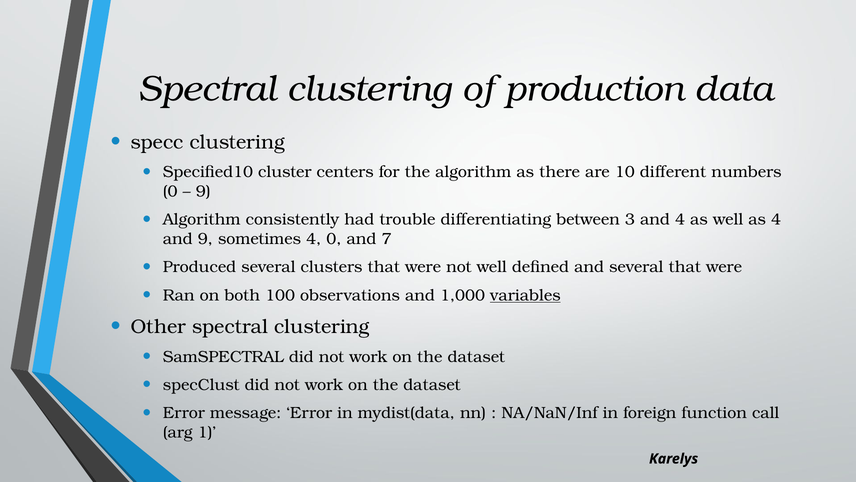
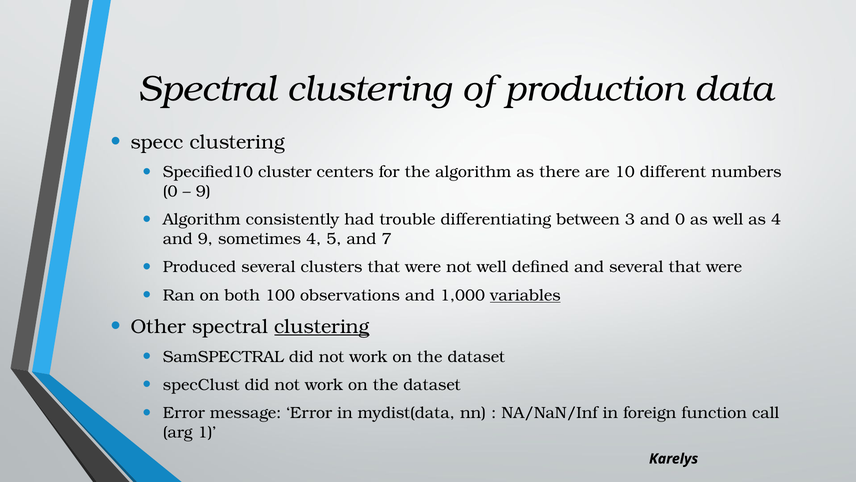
and 4: 4 -> 0
4 0: 0 -> 5
clustering at (322, 326) underline: none -> present
